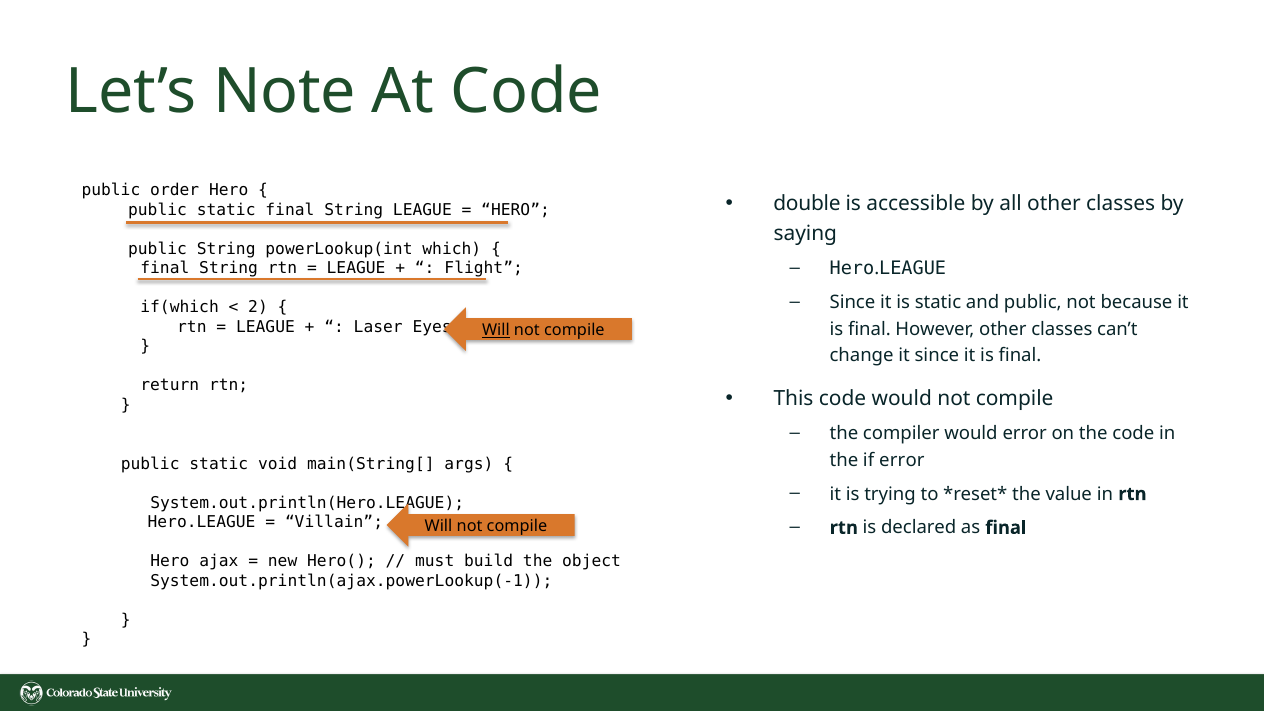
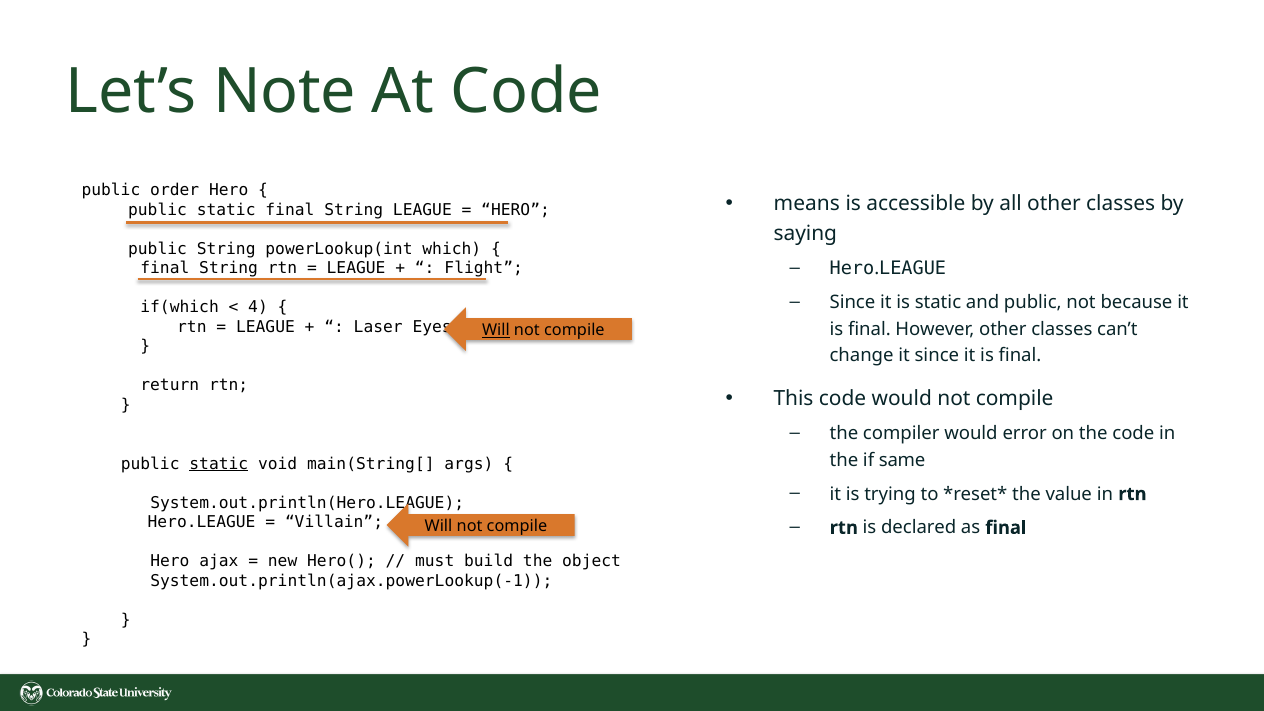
double: double -> means
2: 2 -> 4
if error: error -> same
static at (219, 464) underline: none -> present
